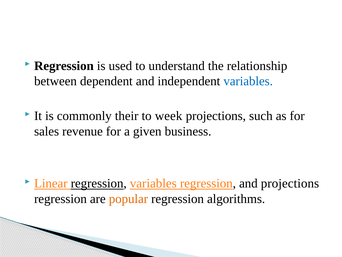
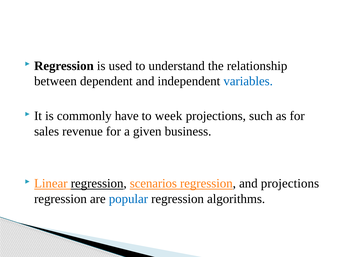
their: their -> have
regression variables: variables -> scenarios
popular colour: orange -> blue
